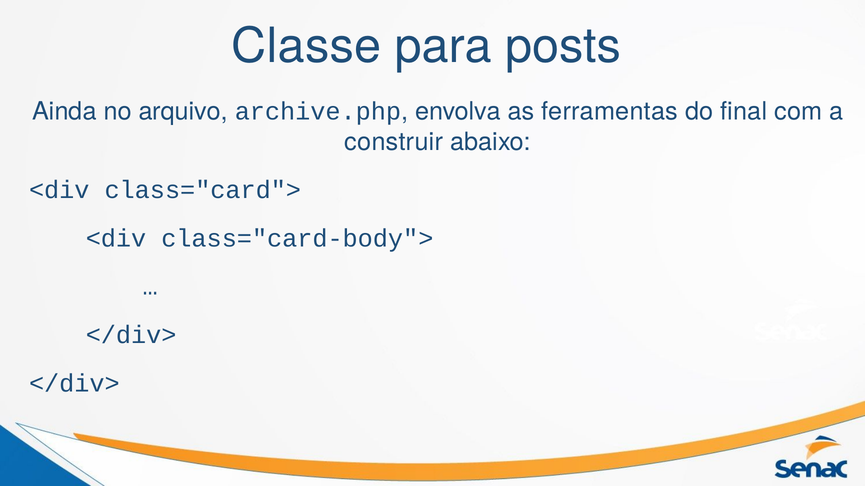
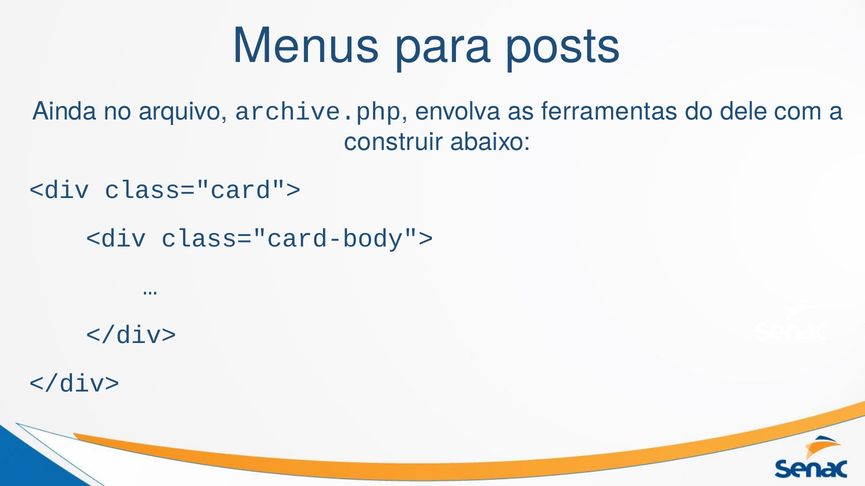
Classe: Classe -> Menus
final: final -> dele
